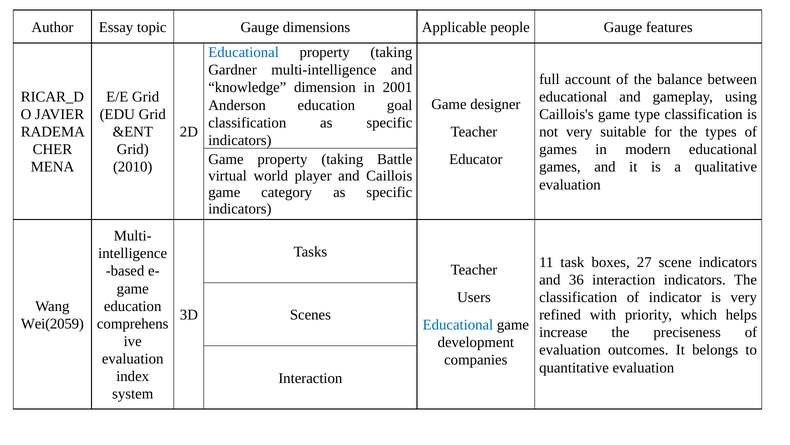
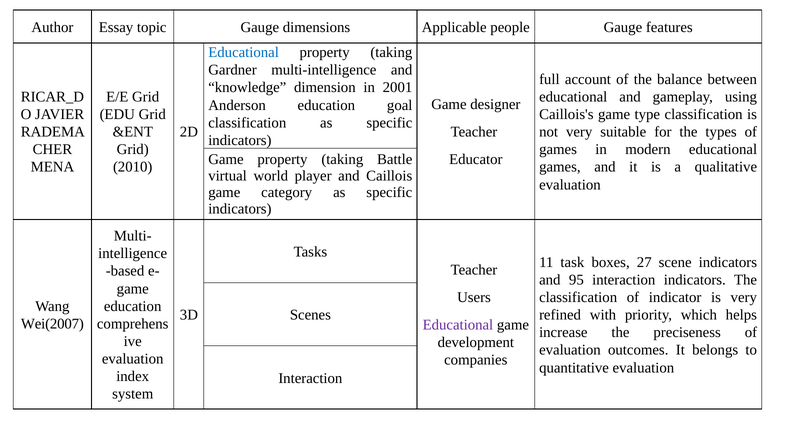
36: 36 -> 95
Wei(2059: Wei(2059 -> Wei(2007
Educational at (458, 324) colour: blue -> purple
